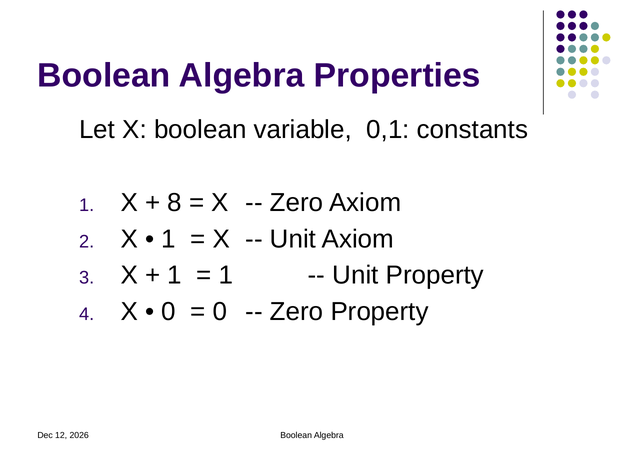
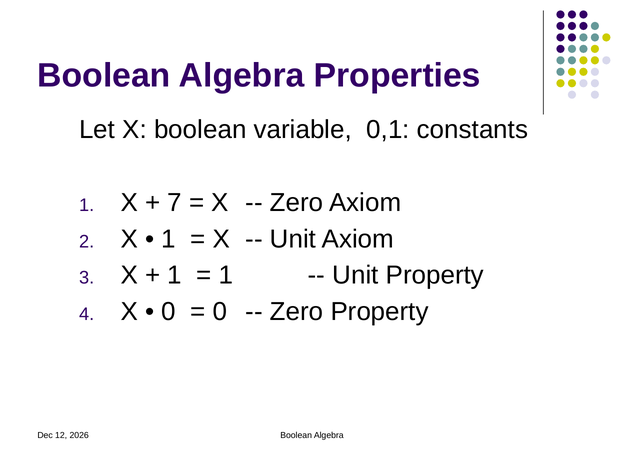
8: 8 -> 7
